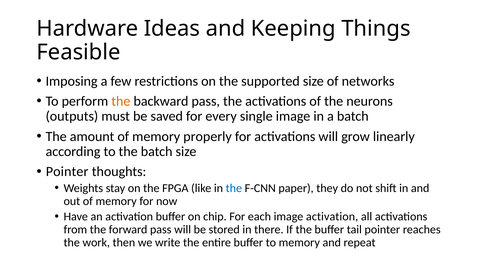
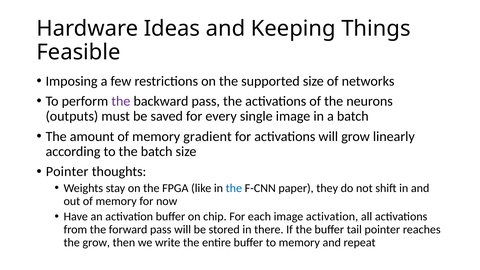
the at (121, 101) colour: orange -> purple
properly: properly -> gradient
the work: work -> grow
